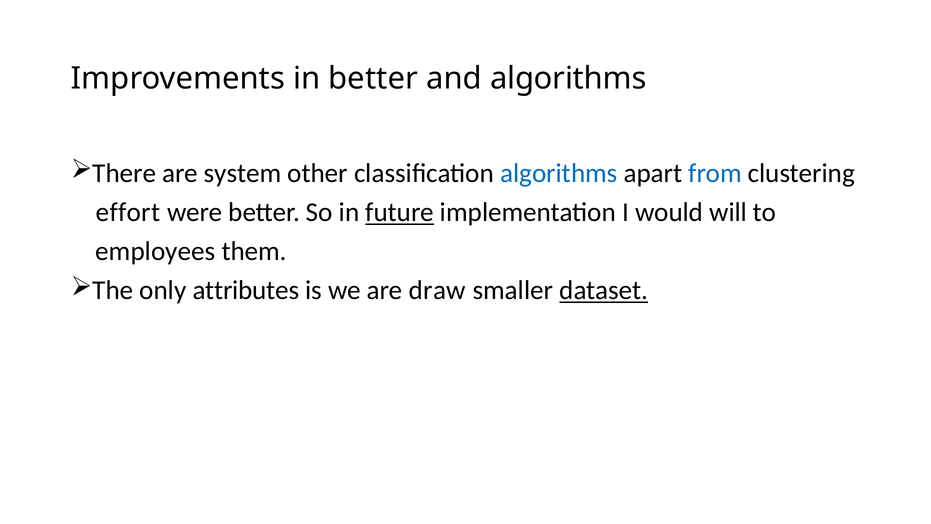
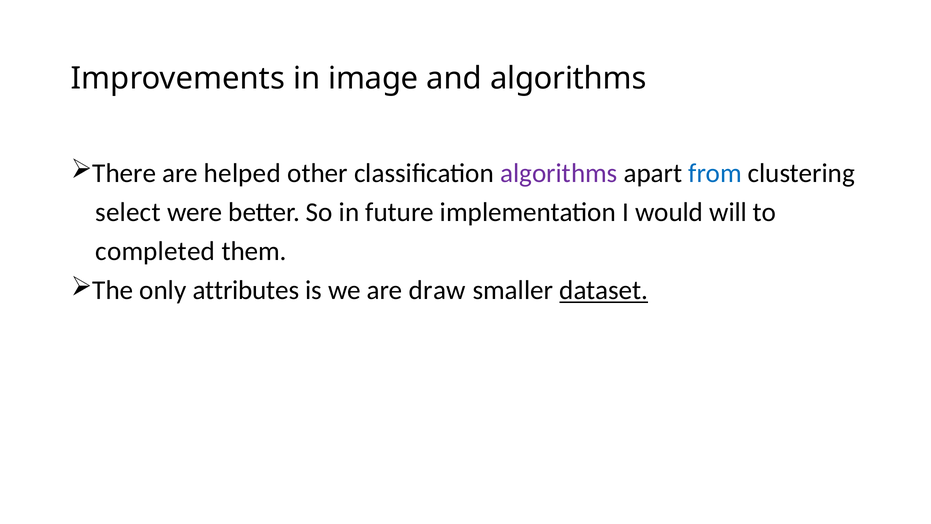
in better: better -> image
system: system -> helped
algorithms at (559, 173) colour: blue -> purple
effort: effort -> select
future underline: present -> none
employees: employees -> completed
